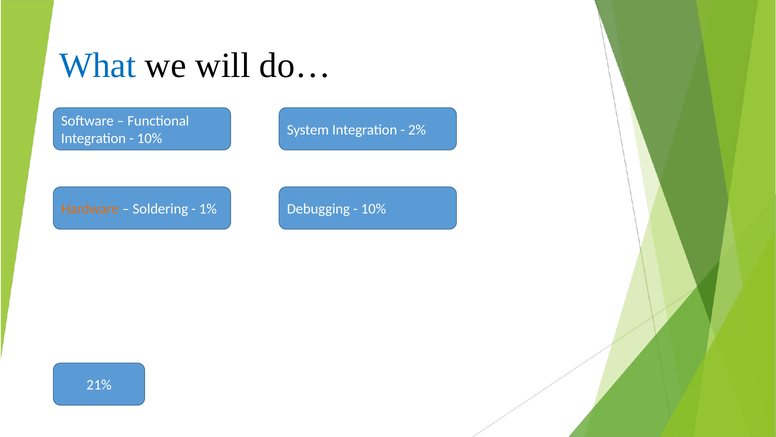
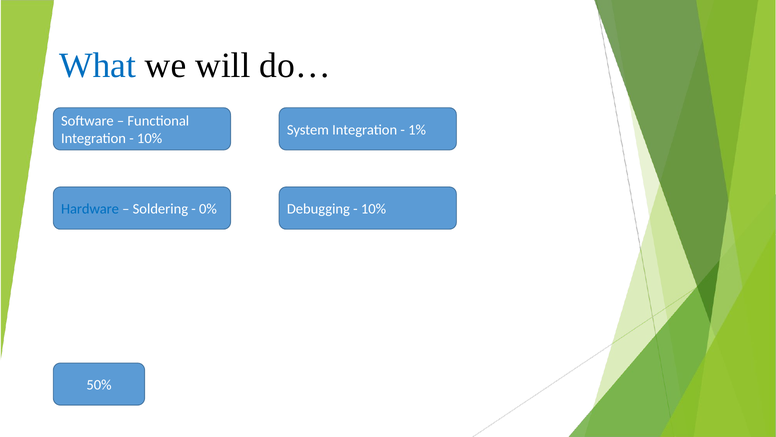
2%: 2% -> 1%
Hardware colour: orange -> blue
1%: 1% -> 0%
21%: 21% -> 50%
